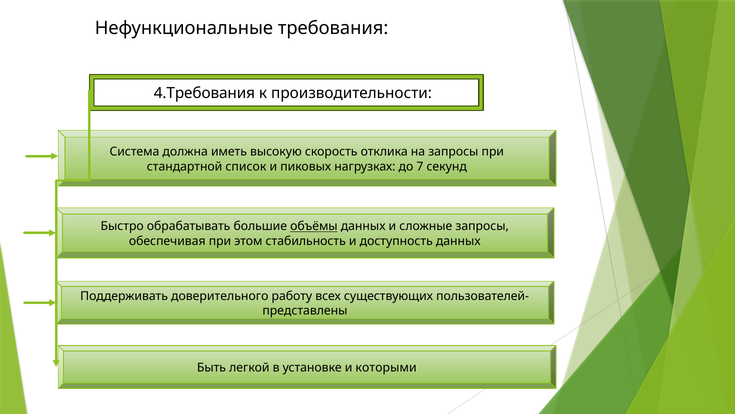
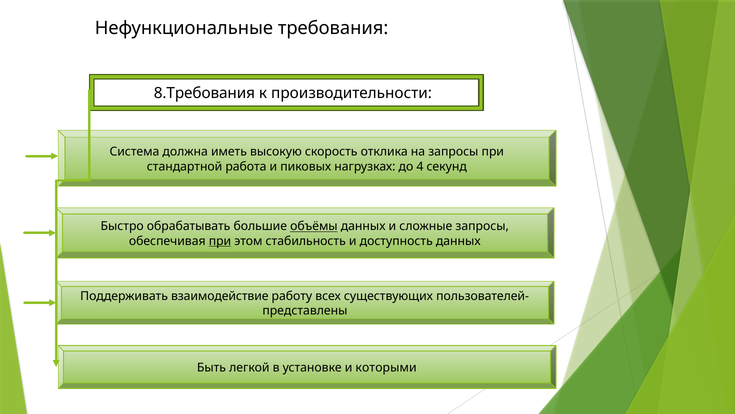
4.Требования: 4.Требования -> 8.Требования
список: список -> работа
7: 7 -> 4
при at (220, 241) underline: none -> present
доверительного: доверительного -> взаимодействие
